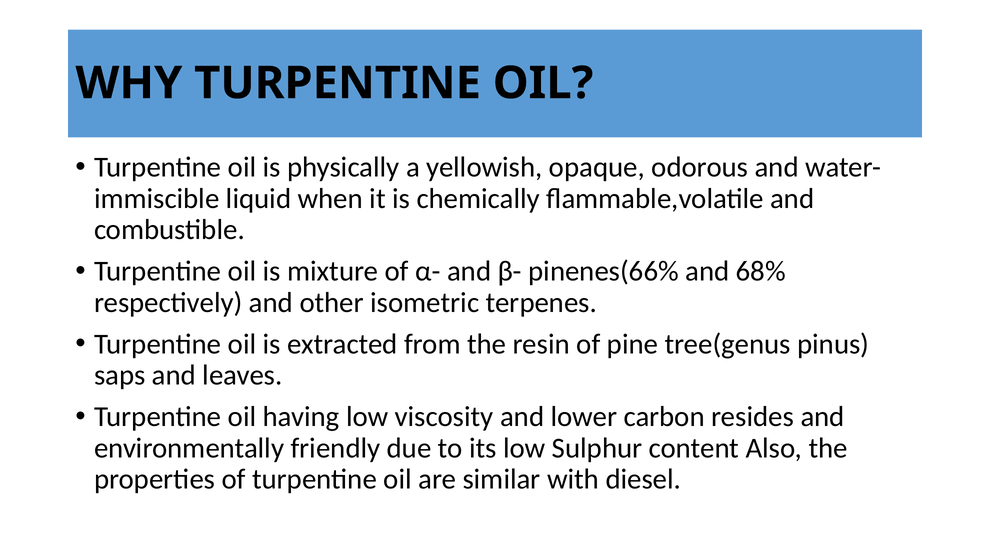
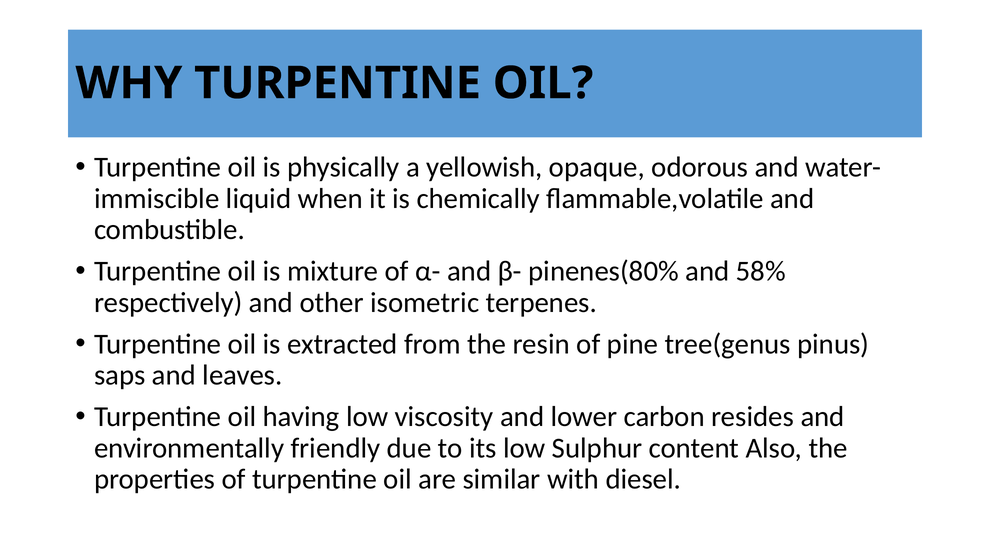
pinenes(66%: pinenes(66% -> pinenes(80%
68%: 68% -> 58%
